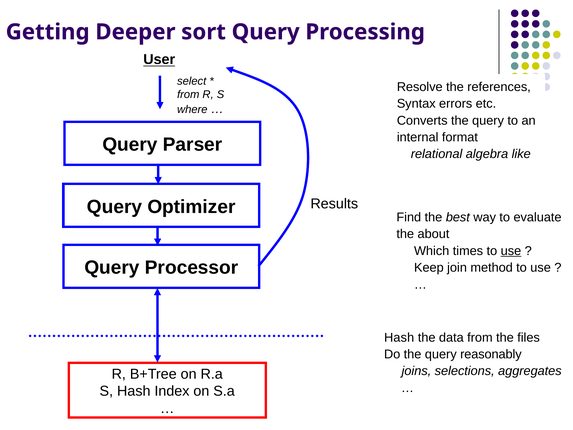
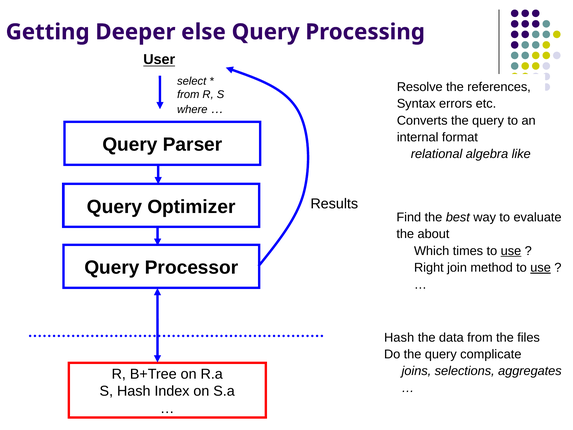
sort: sort -> else
Keep: Keep -> Right
use at (541, 268) underline: none -> present
reasonably: reasonably -> complicate
